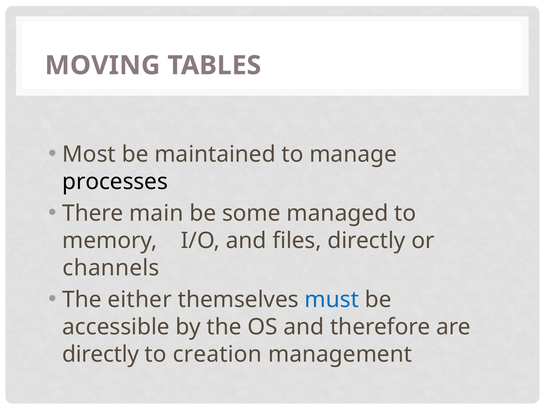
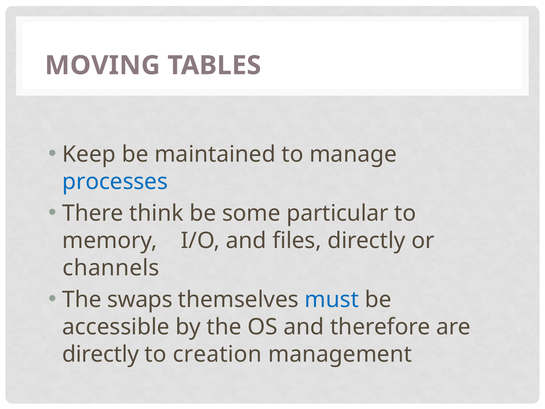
Most: Most -> Keep
processes colour: black -> blue
main: main -> think
managed: managed -> particular
either: either -> swaps
